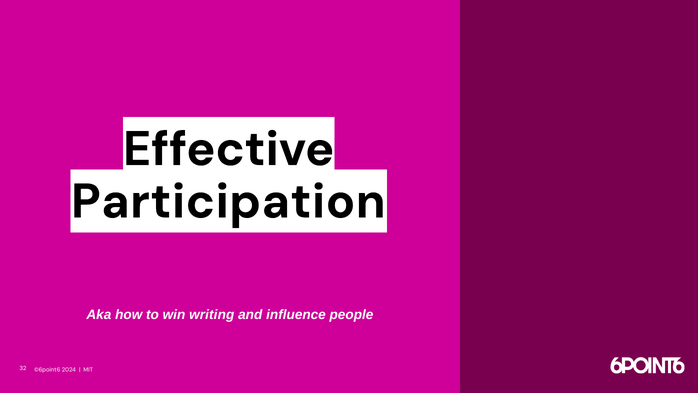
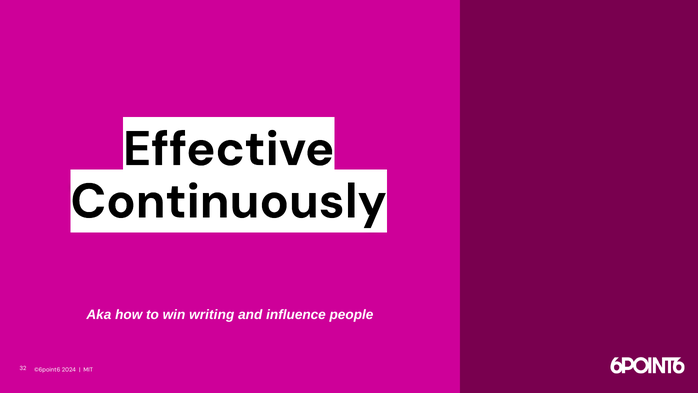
Participation: Participation -> Continuously
